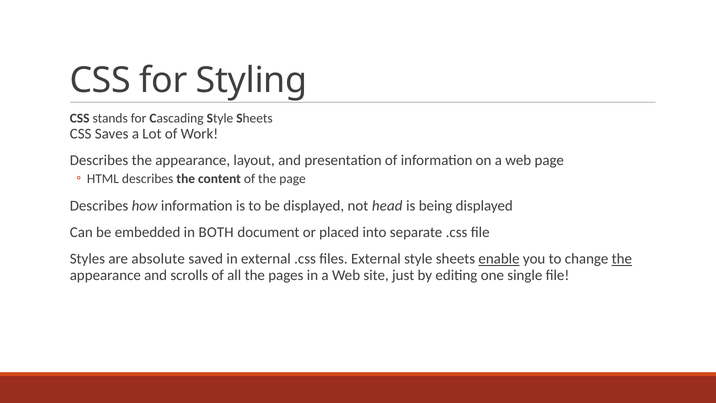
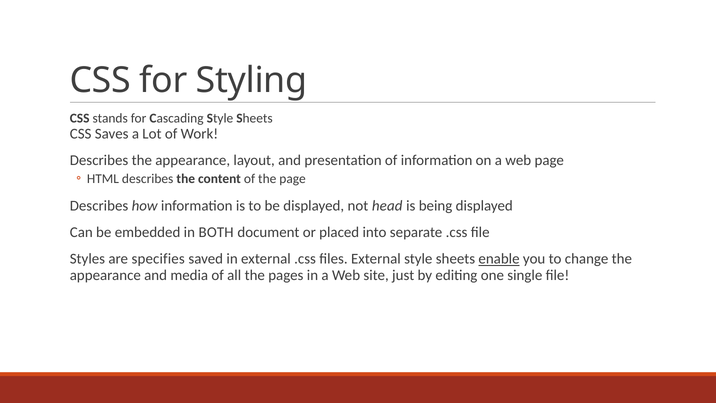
absolute: absolute -> specifies
the at (622, 259) underline: present -> none
scrolls: scrolls -> media
